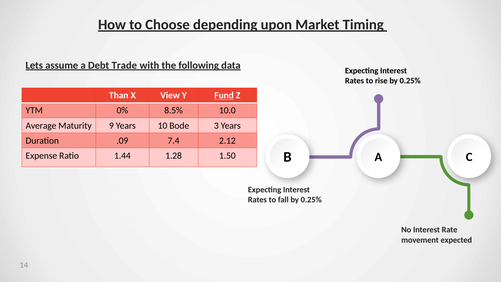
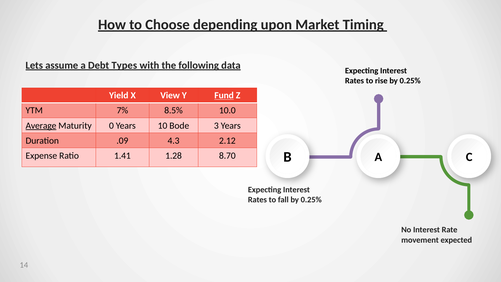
Trade: Trade -> Types
Than: Than -> Yield
0%: 0% -> 7%
Average underline: none -> present
9: 9 -> 0
7.4: 7.4 -> 4.3
1.44: 1.44 -> 1.41
1.50: 1.50 -> 8.70
